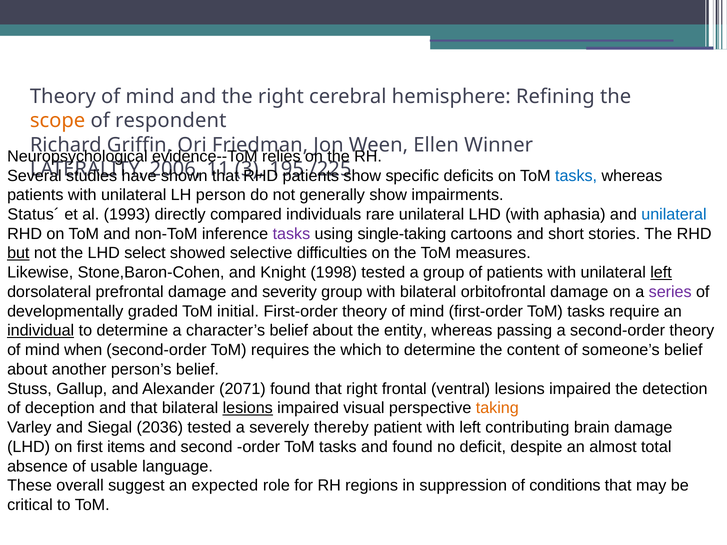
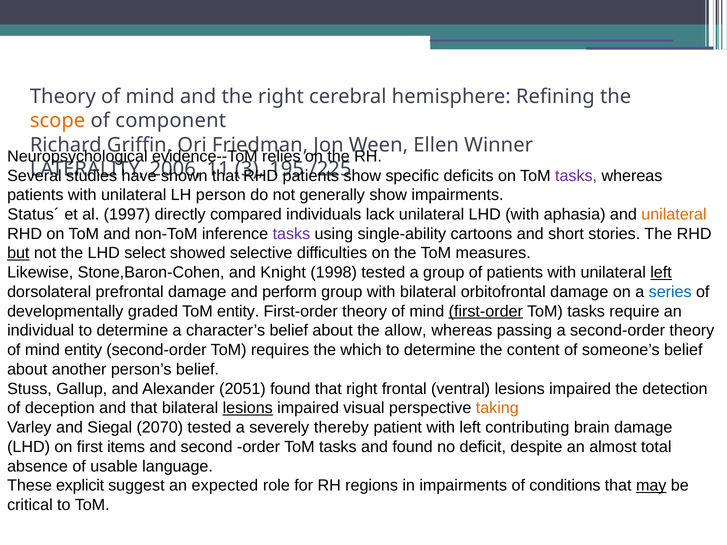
respondent: respondent -> component
tasks at (576, 176) colour: blue -> purple
1993: 1993 -> 1997
rare: rare -> lack
unilateral at (674, 215) colour: blue -> orange
single-taking: single-taking -> single-ability
severity: severity -> perform
series colour: purple -> blue
ToM initial: initial -> entity
first-order at (486, 311) underline: none -> present
individual underline: present -> none
entity: entity -> allow
mind when: when -> entity
2071: 2071 -> 2051
2036: 2036 -> 2070
overall: overall -> explicit
in suppression: suppression -> impairments
may underline: none -> present
